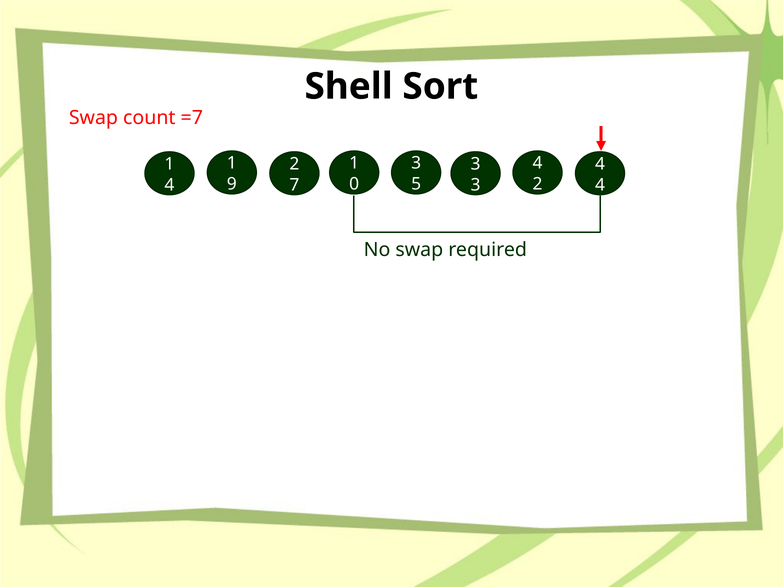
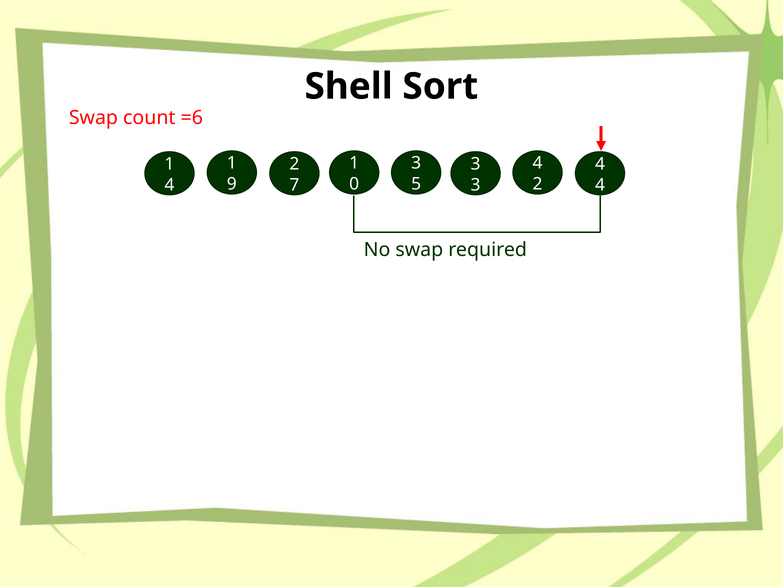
=7: =7 -> =6
